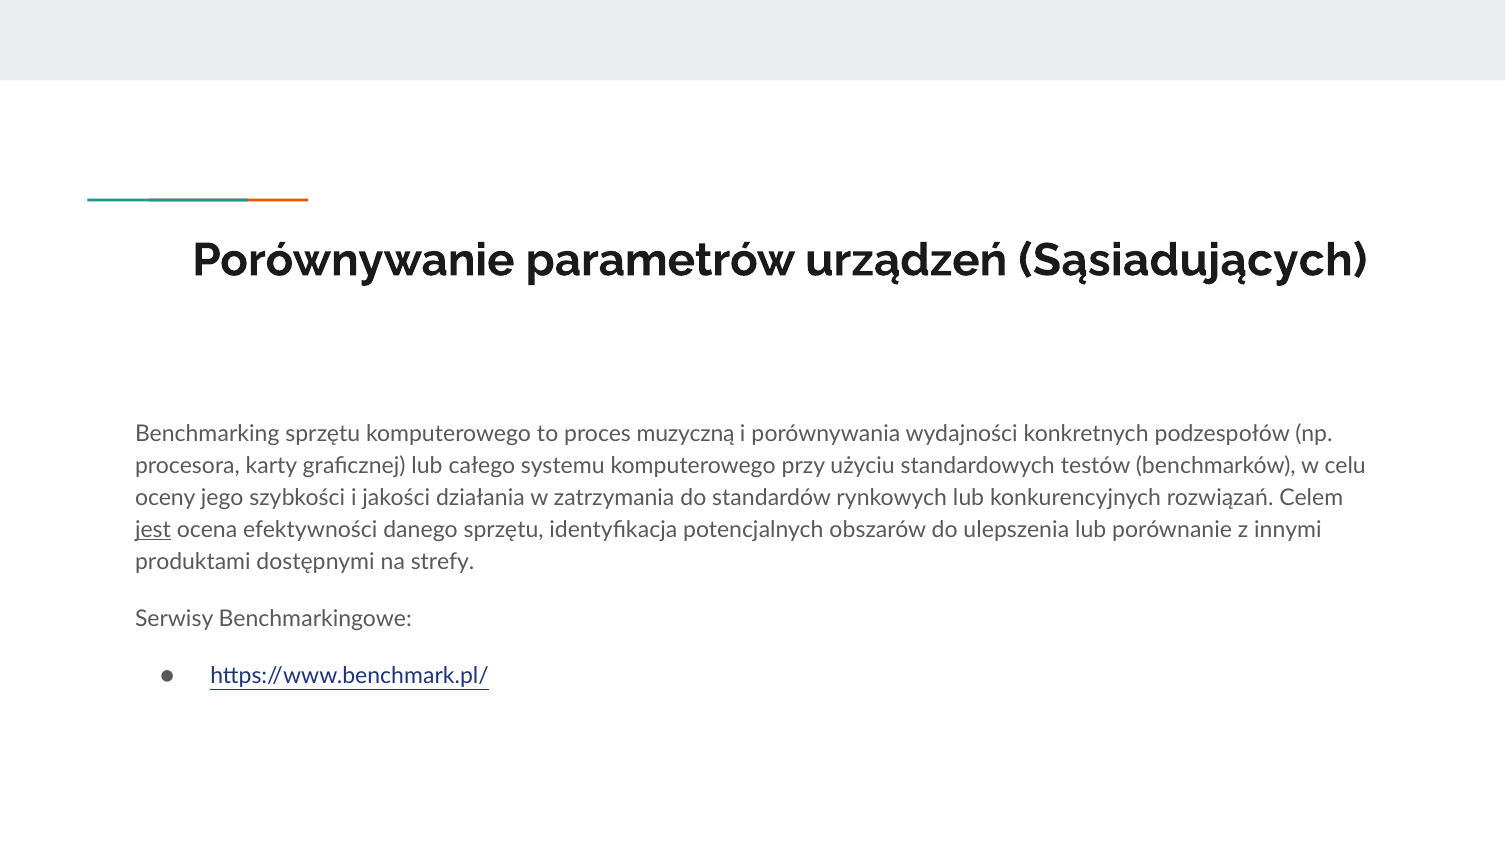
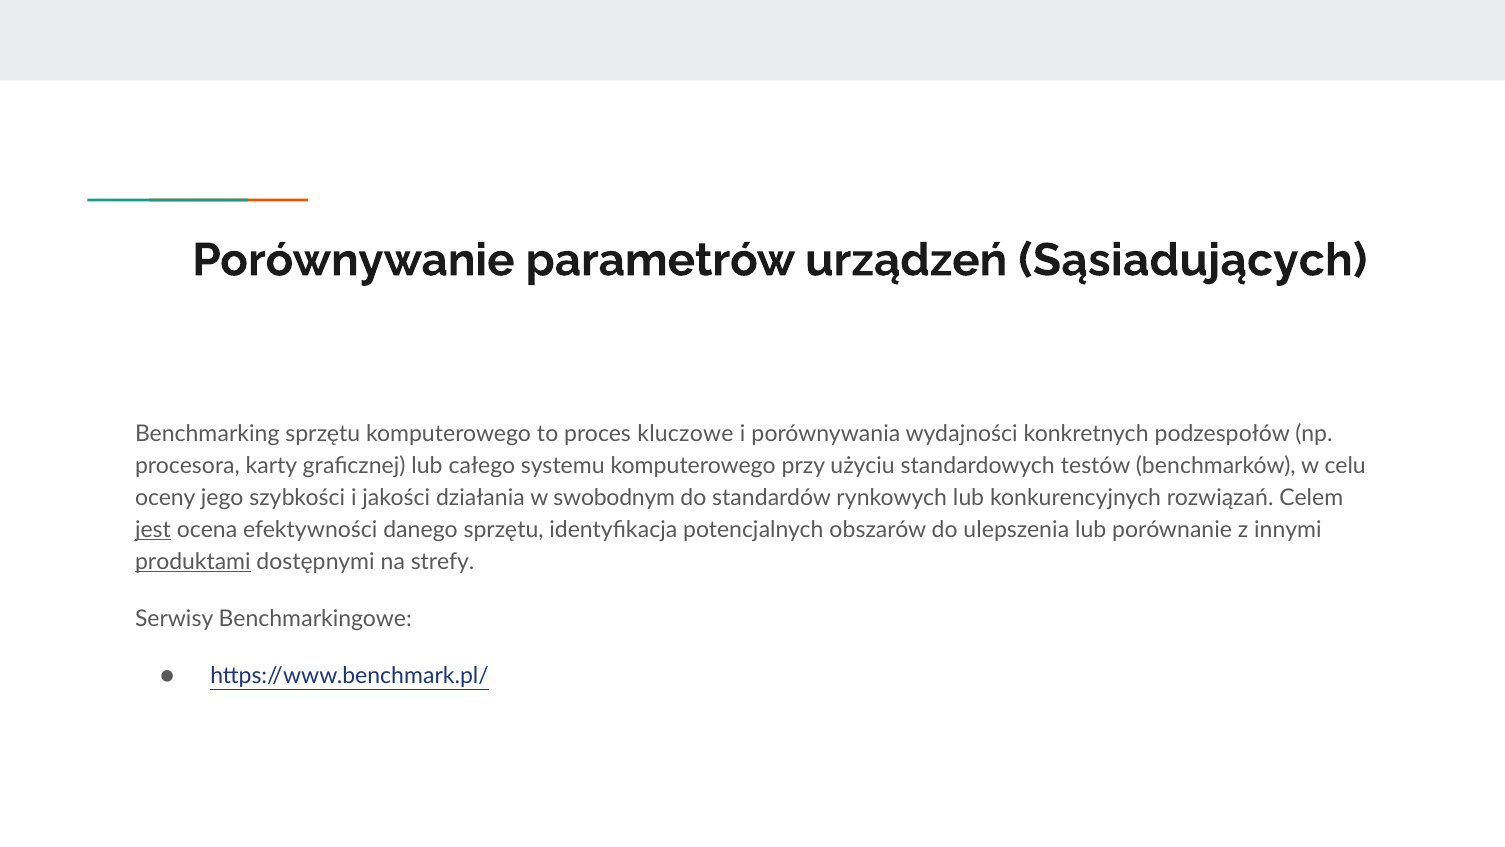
muzyczną: muzyczną -> kluczowe
zatrzymania: zatrzymania -> swobodnym
produktami underline: none -> present
